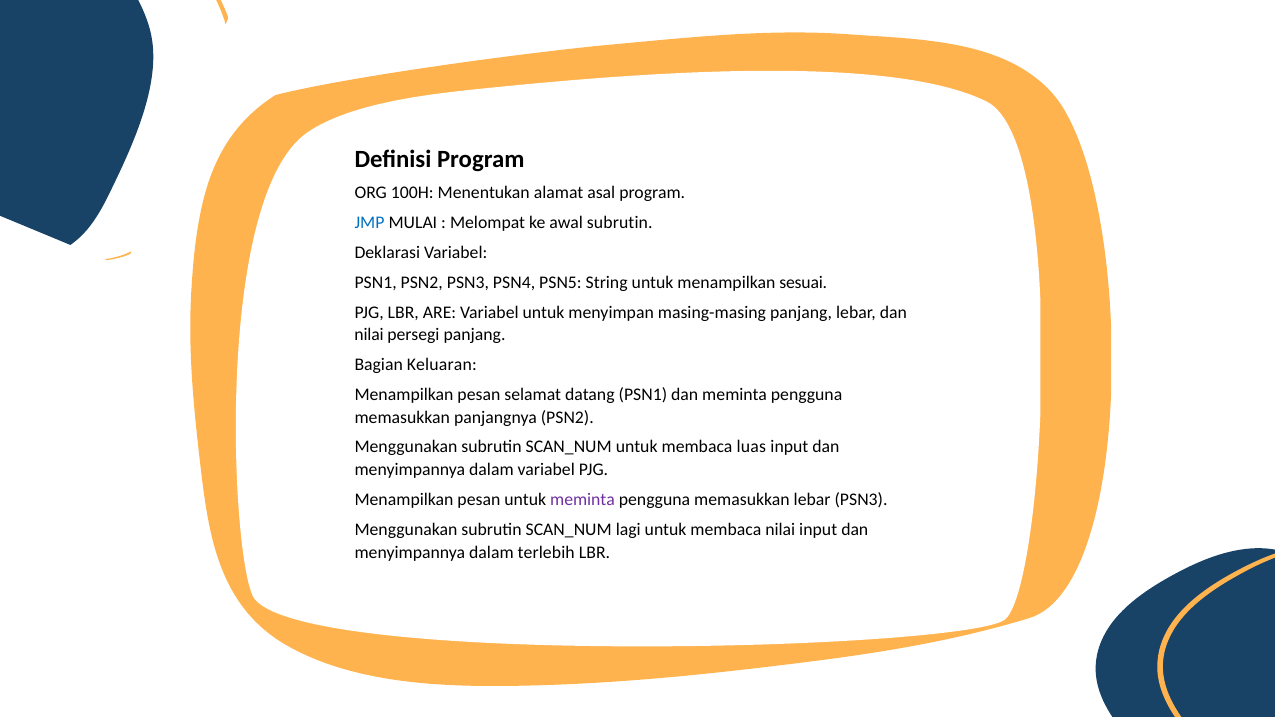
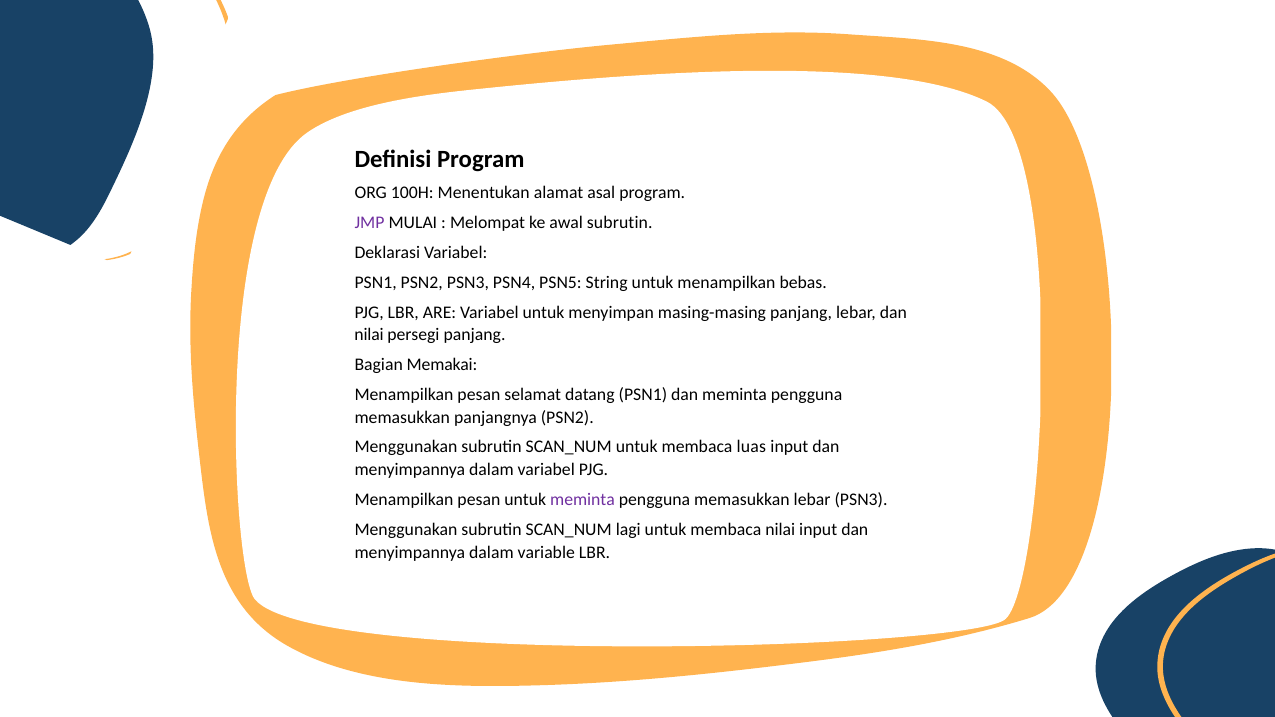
JMP colour: blue -> purple
sesuai: sesuai -> bebas
Keluaran: Keluaran -> Memakai
terlebih: terlebih -> variable
